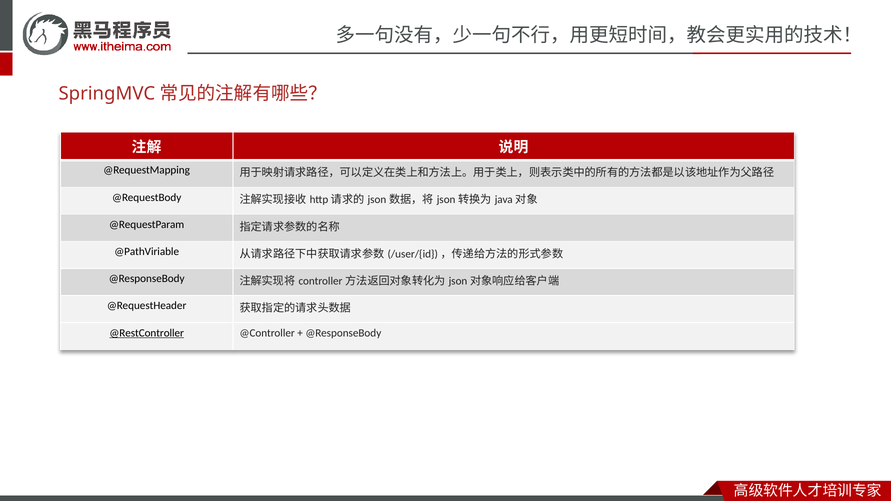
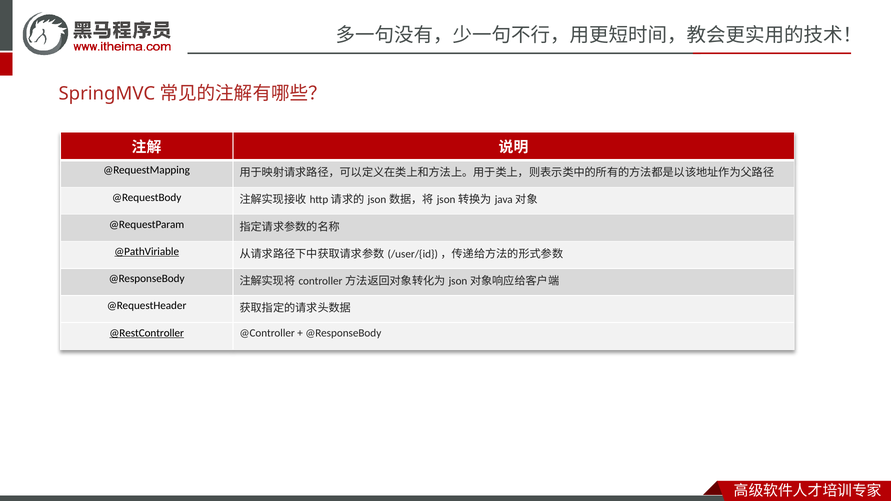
@PathViriable underline: none -> present
